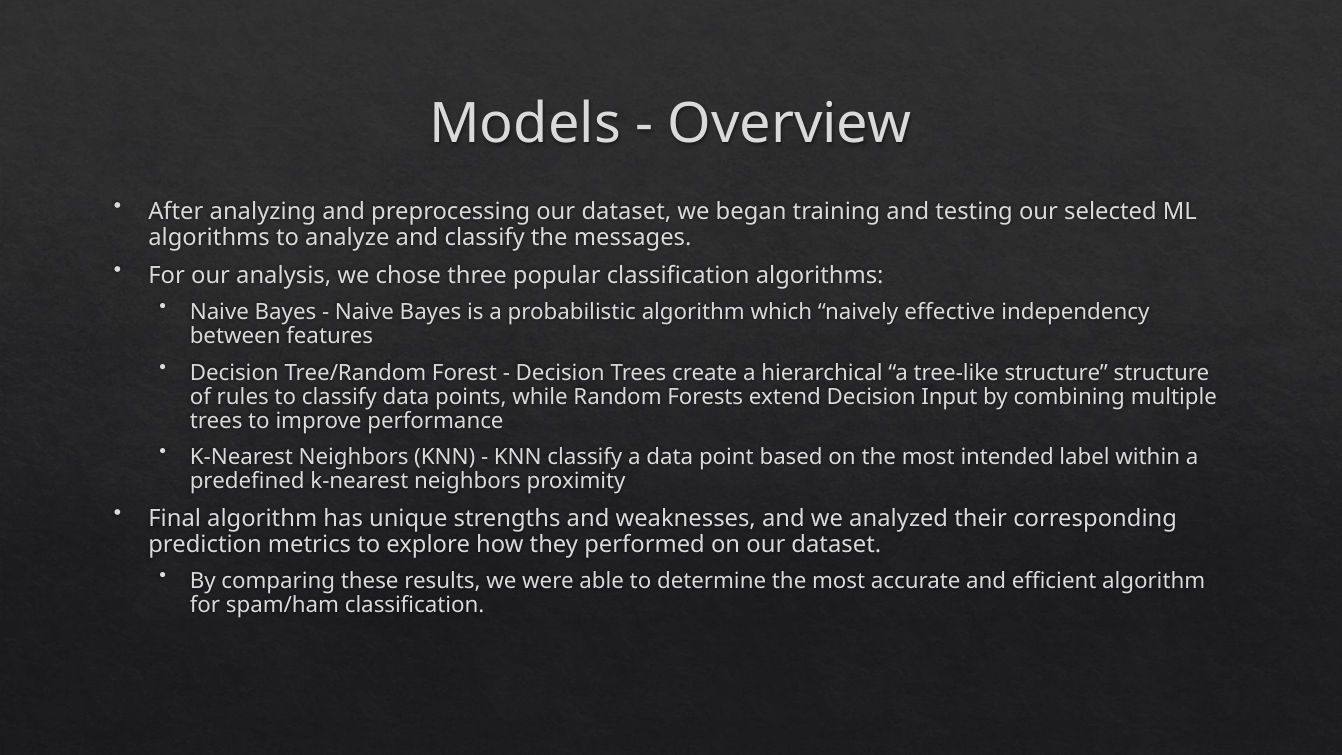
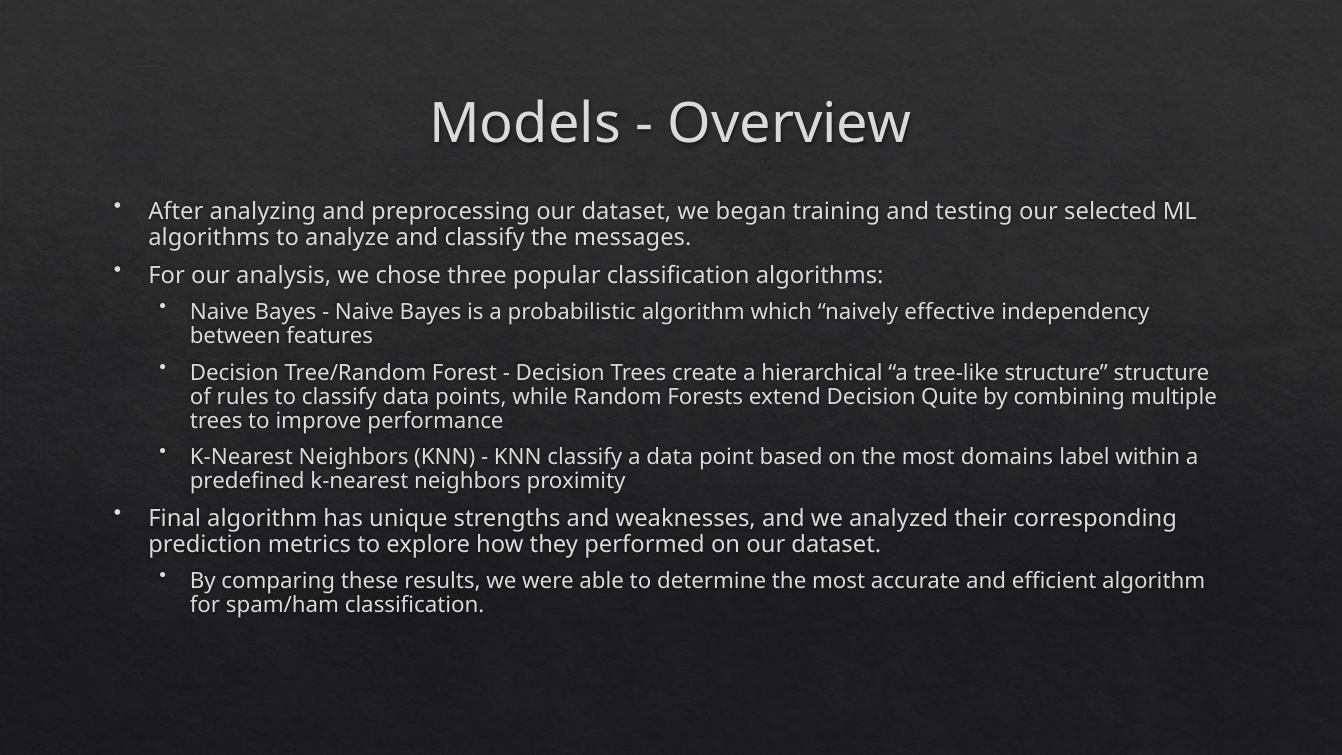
Input: Input -> Quite
intended: intended -> domains
